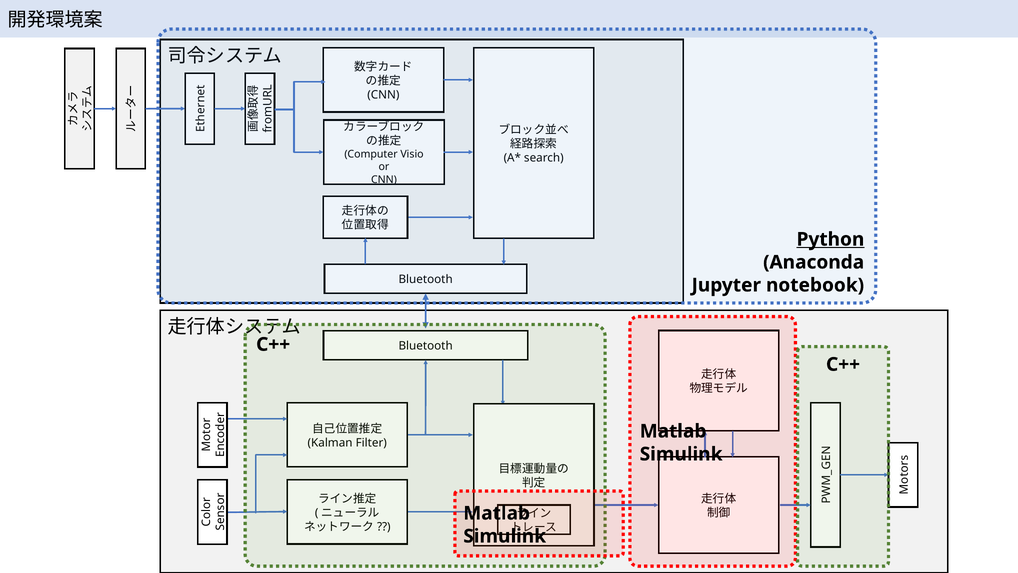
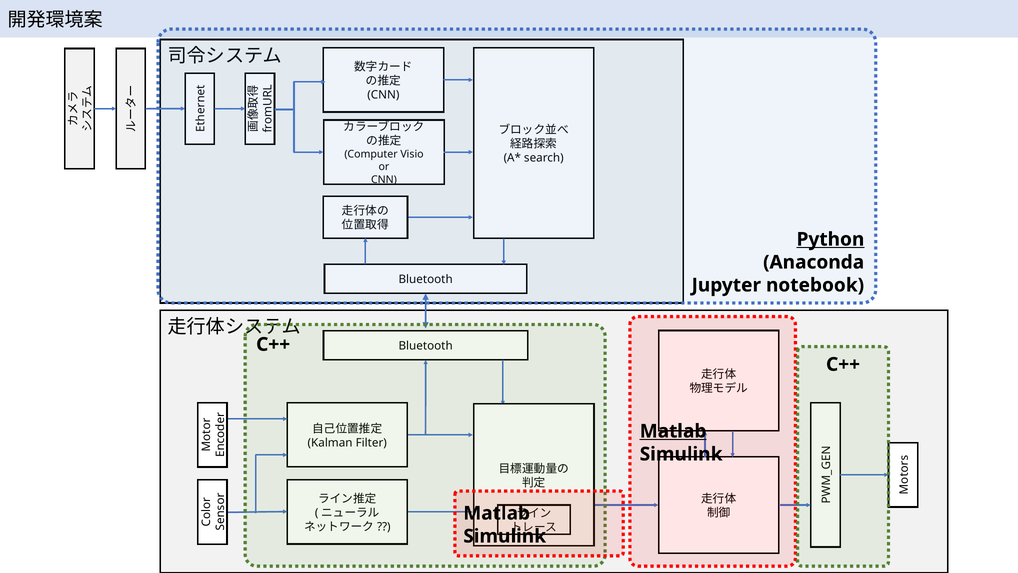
Matlab at (673, 431) underline: none -> present
